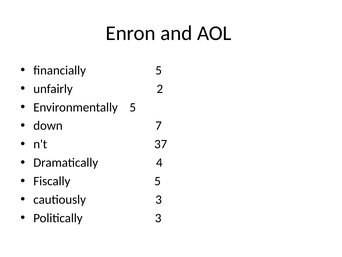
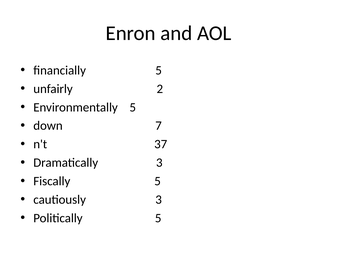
Dramatically 4: 4 -> 3
Politically 3: 3 -> 5
